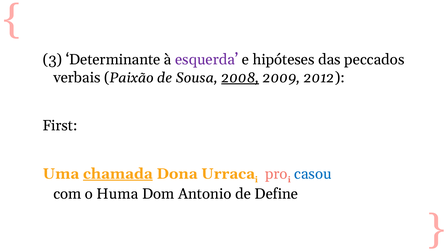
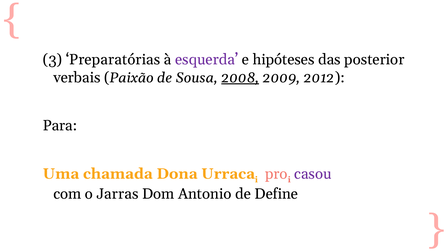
Determinante: Determinante -> Preparatórias
peccados: peccados -> posterior
First: First -> Para
chamada underline: present -> none
casou colour: blue -> purple
Huma: Huma -> Jarras
